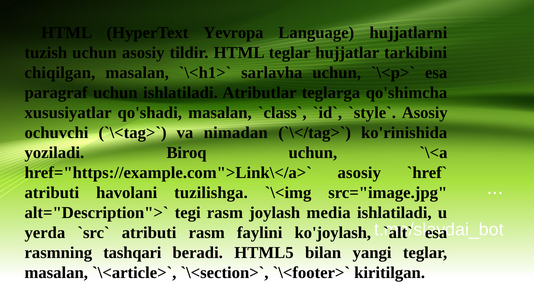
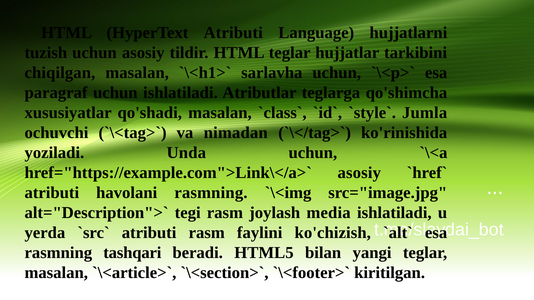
HyperText Yevropa: Yevropa -> Atributi
Asosiy at (425, 113): Asosiy -> Jumla
Biroq: Biroq -> Unda
havolani tuzilishga: tuzilishga -> rasmning
ko'joylash: ko'joylash -> ko'chizish
